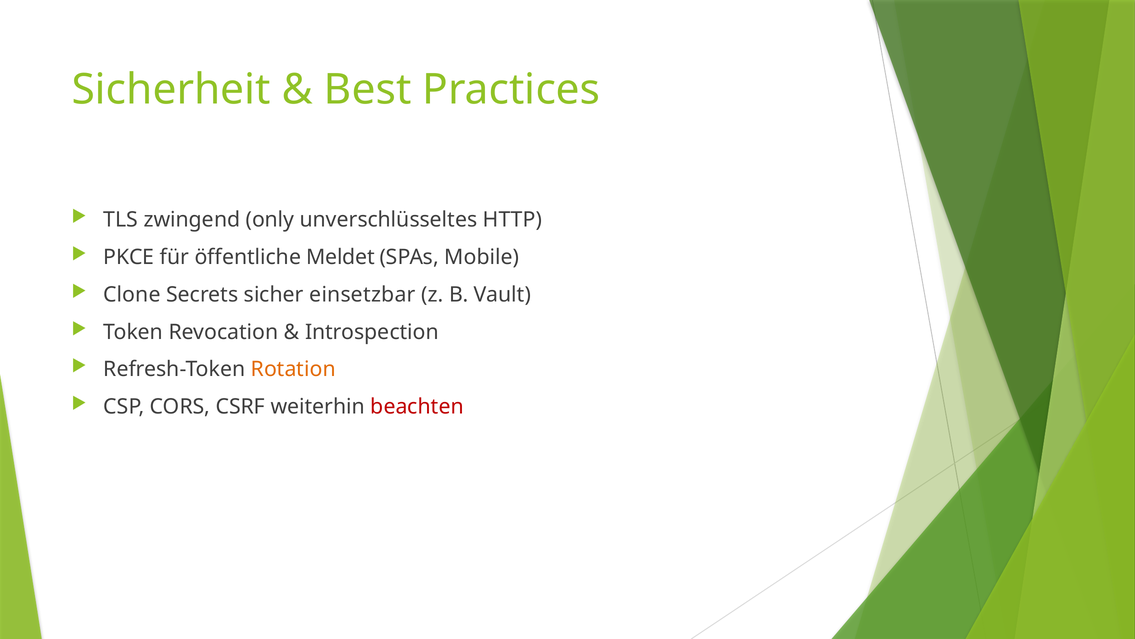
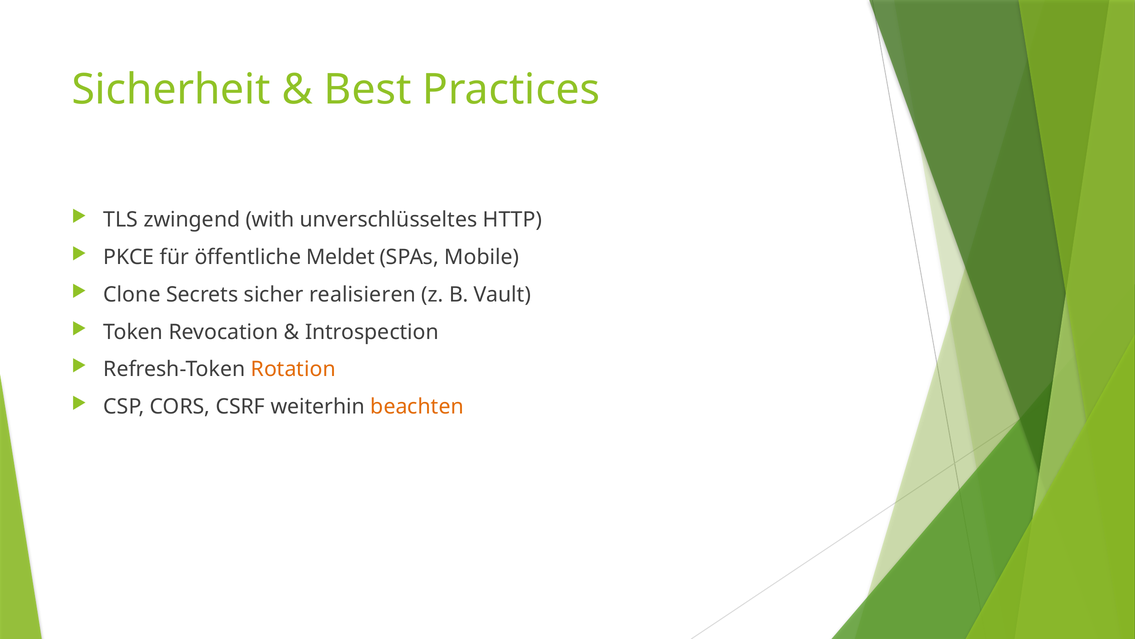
only: only -> with
einsetzbar: einsetzbar -> realisieren
beachten colour: red -> orange
